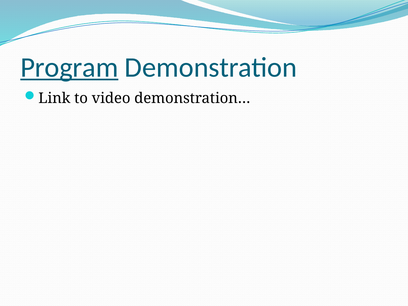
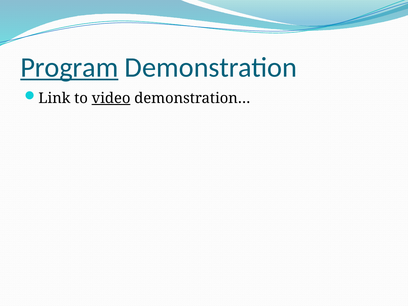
video underline: none -> present
